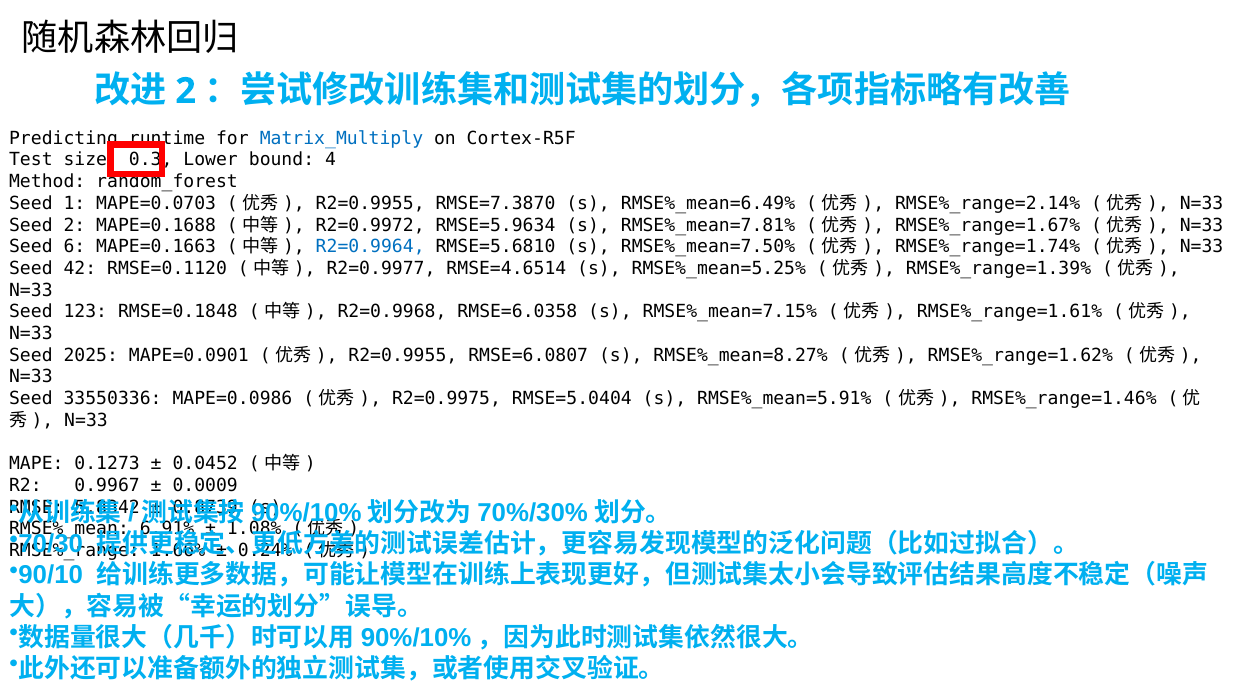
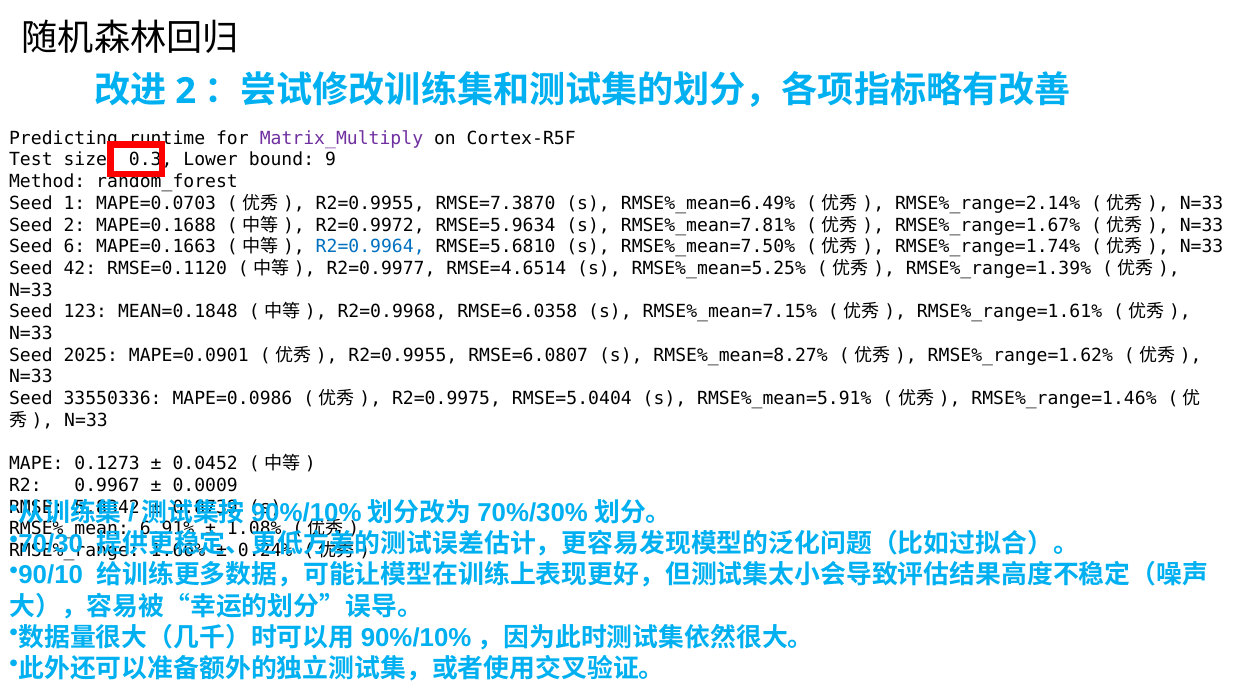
Matrix_Multiply colour: blue -> purple
4: 4 -> 9
RMSE=0.1848: RMSE=0.1848 -> MEAN=0.1848
